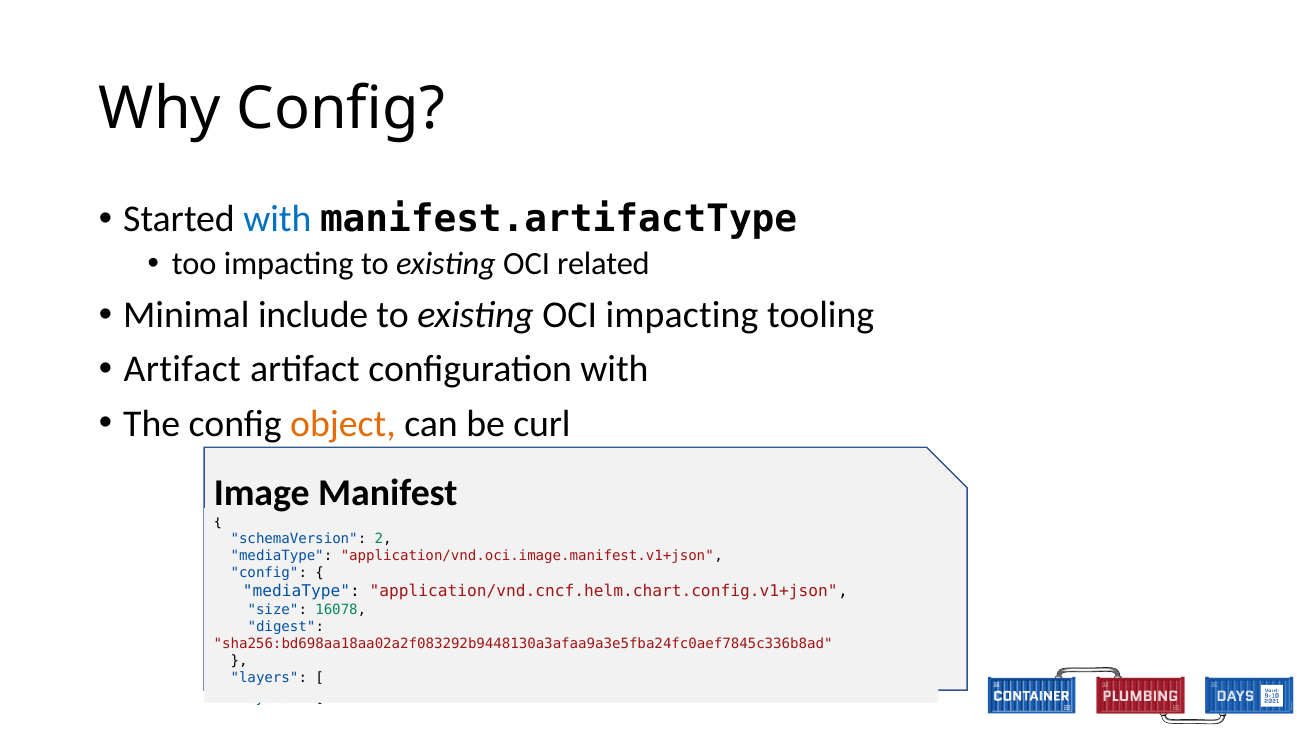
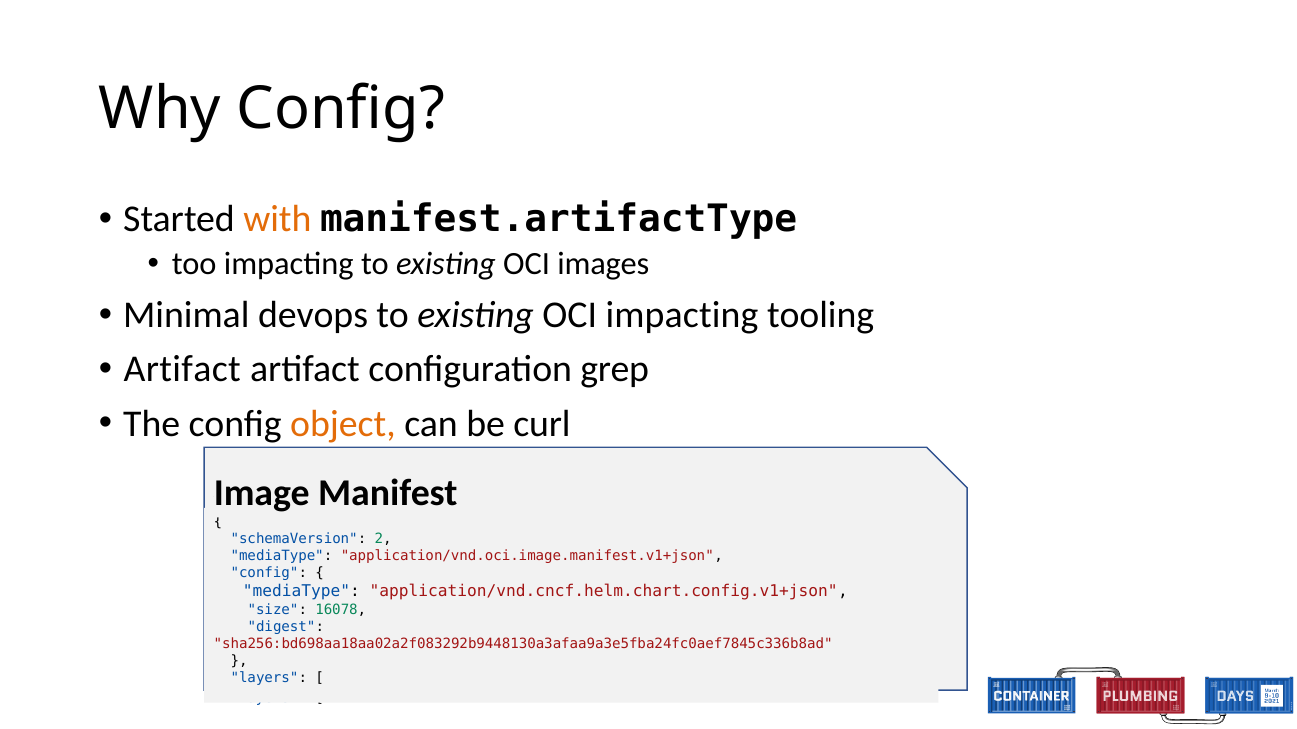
with at (277, 219) colour: blue -> orange
related: related -> images
include: include -> devops
configuration with: with -> grep
